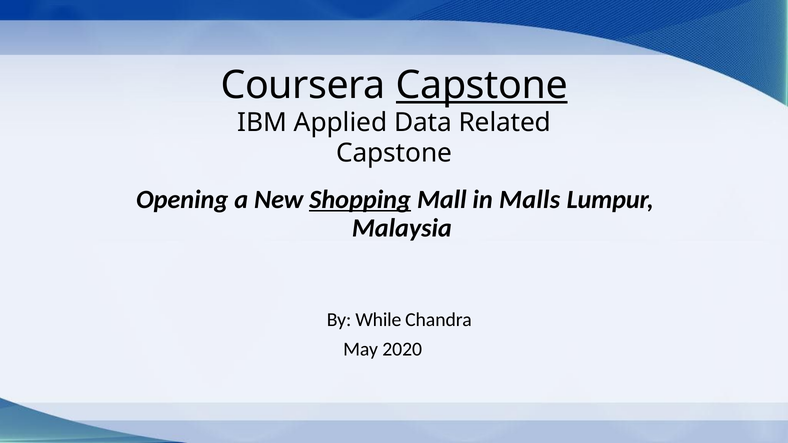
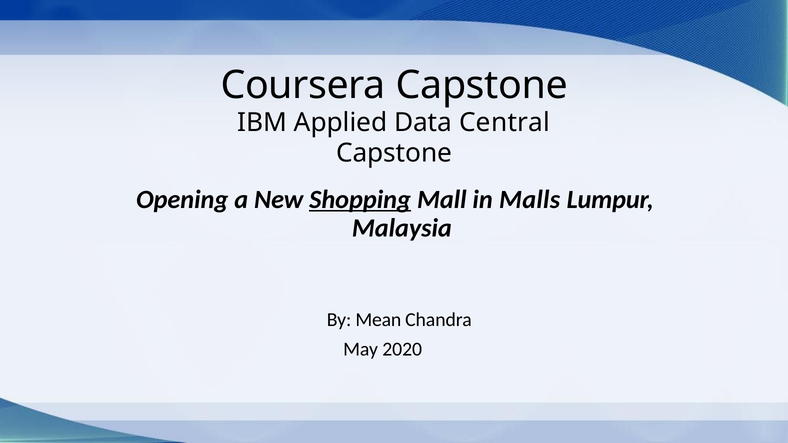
Capstone at (482, 85) underline: present -> none
Related: Related -> Central
While: While -> Mean
